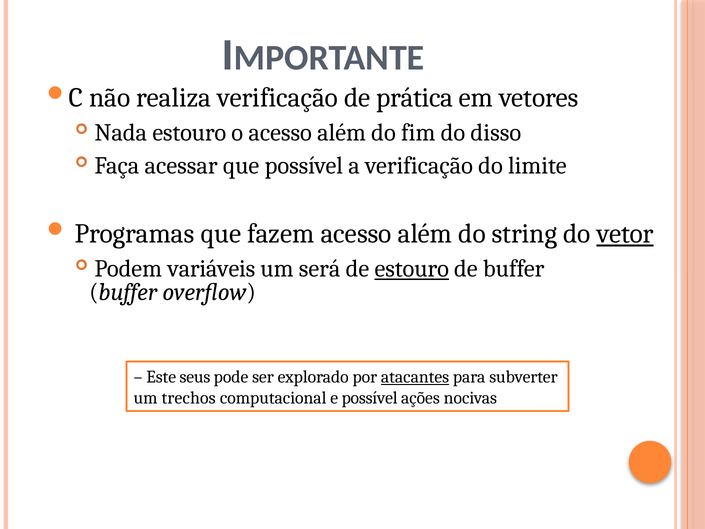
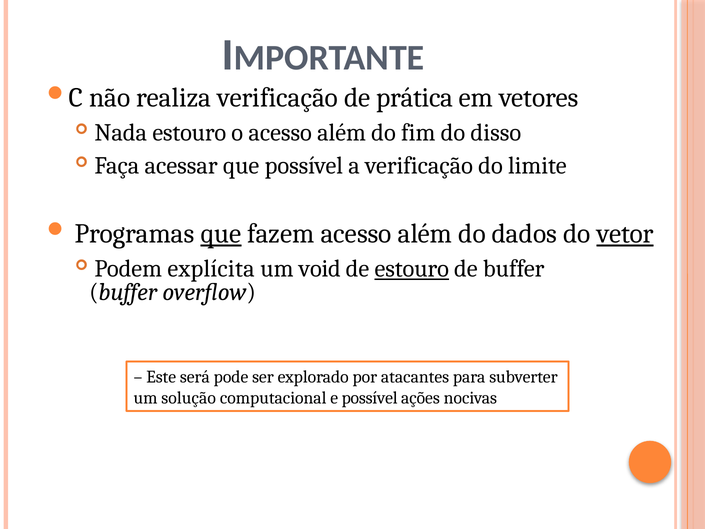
que at (221, 234) underline: none -> present
string: string -> dados
variáveis: variáveis -> explícita
será: será -> void
seus: seus -> será
atacantes underline: present -> none
trechos: trechos -> solução
